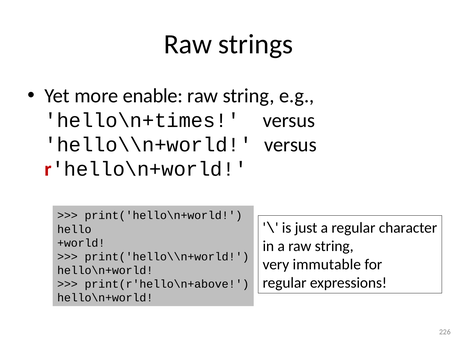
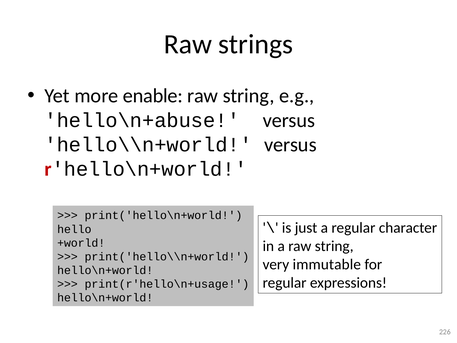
hello\n+times: hello\n+times -> hello\n+abuse
print(r'hello\n+above: print(r'hello\n+above -> print(r'hello\n+usage
